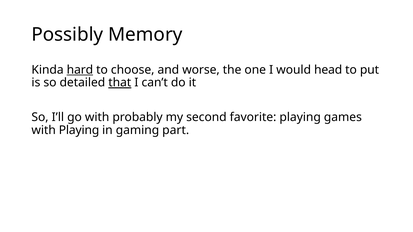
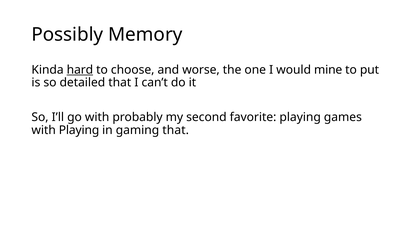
head: head -> mine
that at (120, 83) underline: present -> none
gaming part: part -> that
